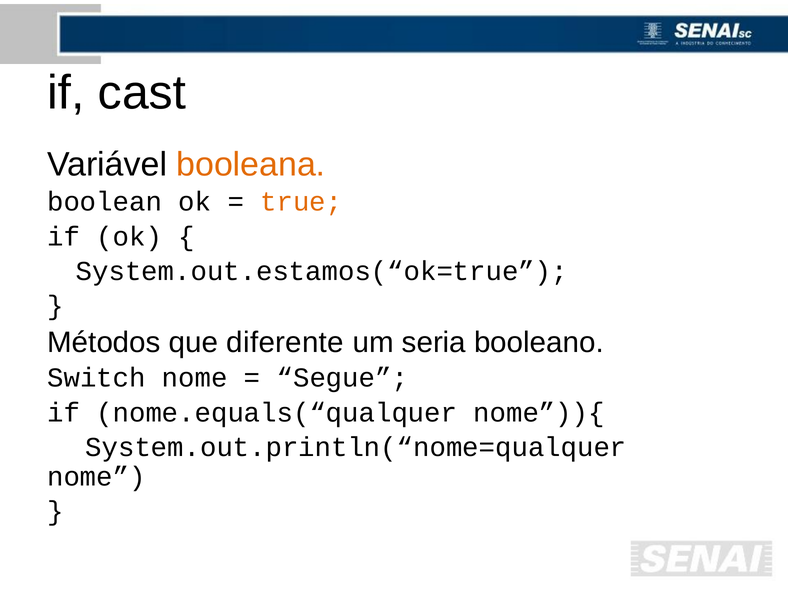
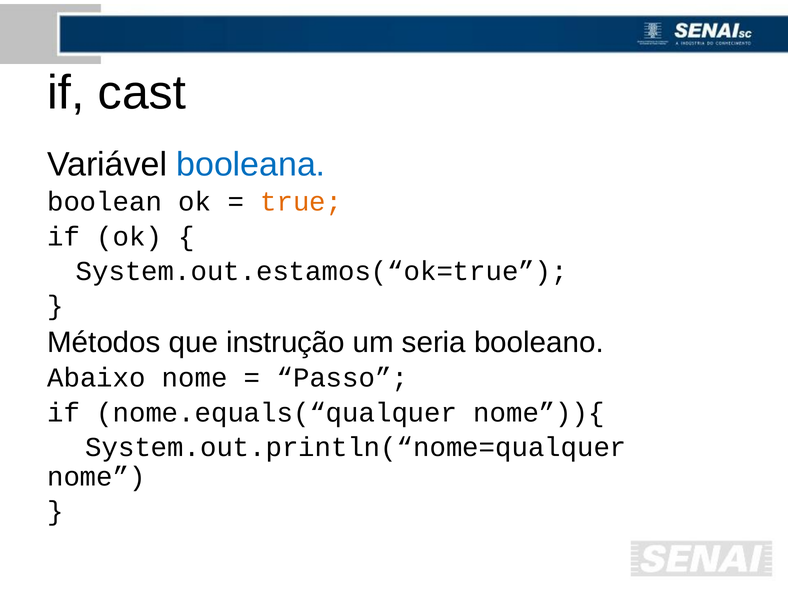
booleana colour: orange -> blue
diferente: diferente -> instrução
Switch: Switch -> Abaixo
Segue: Segue -> Passo
